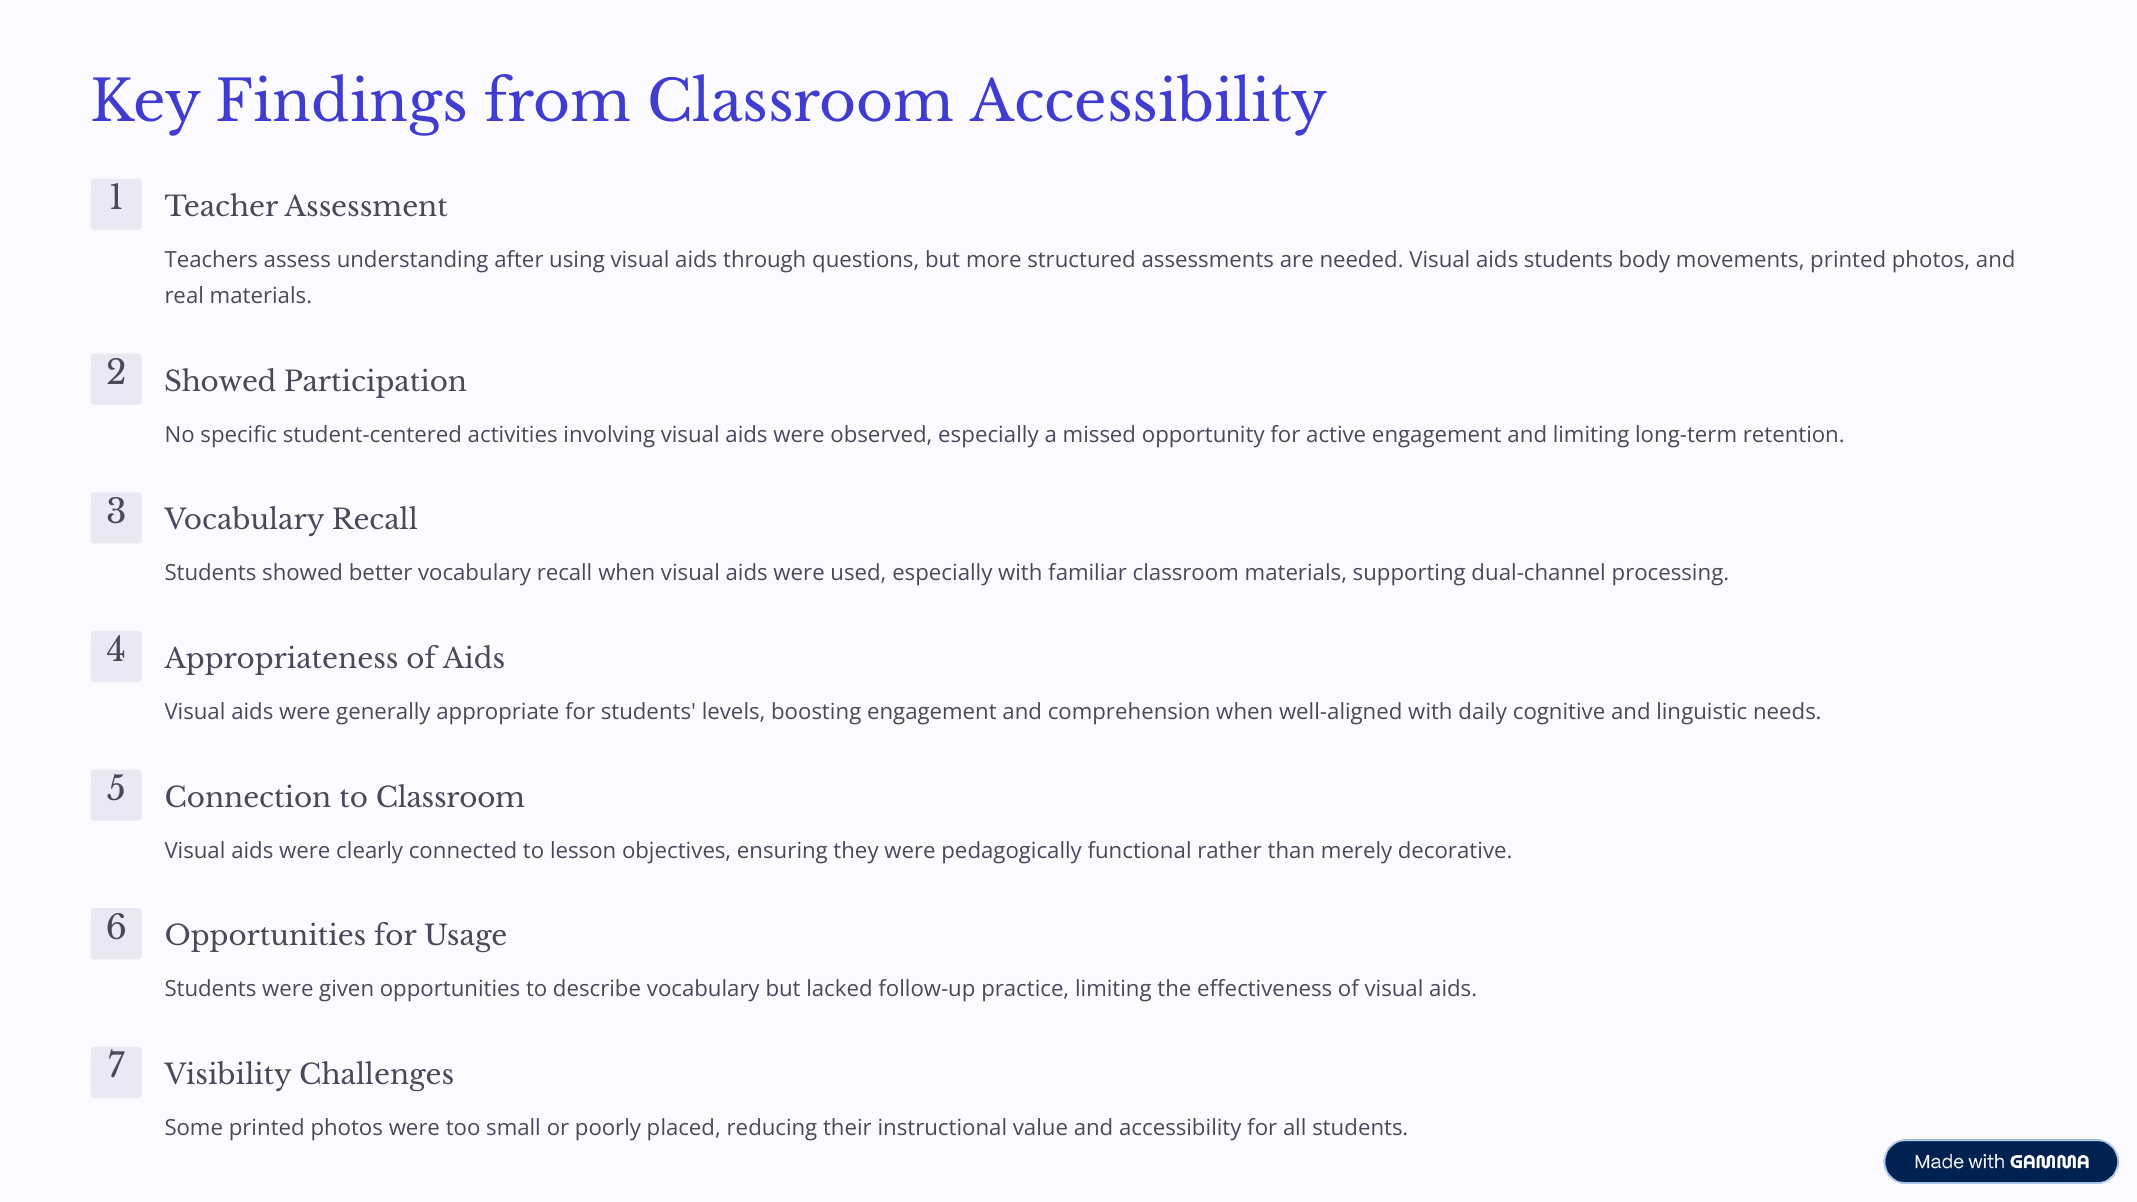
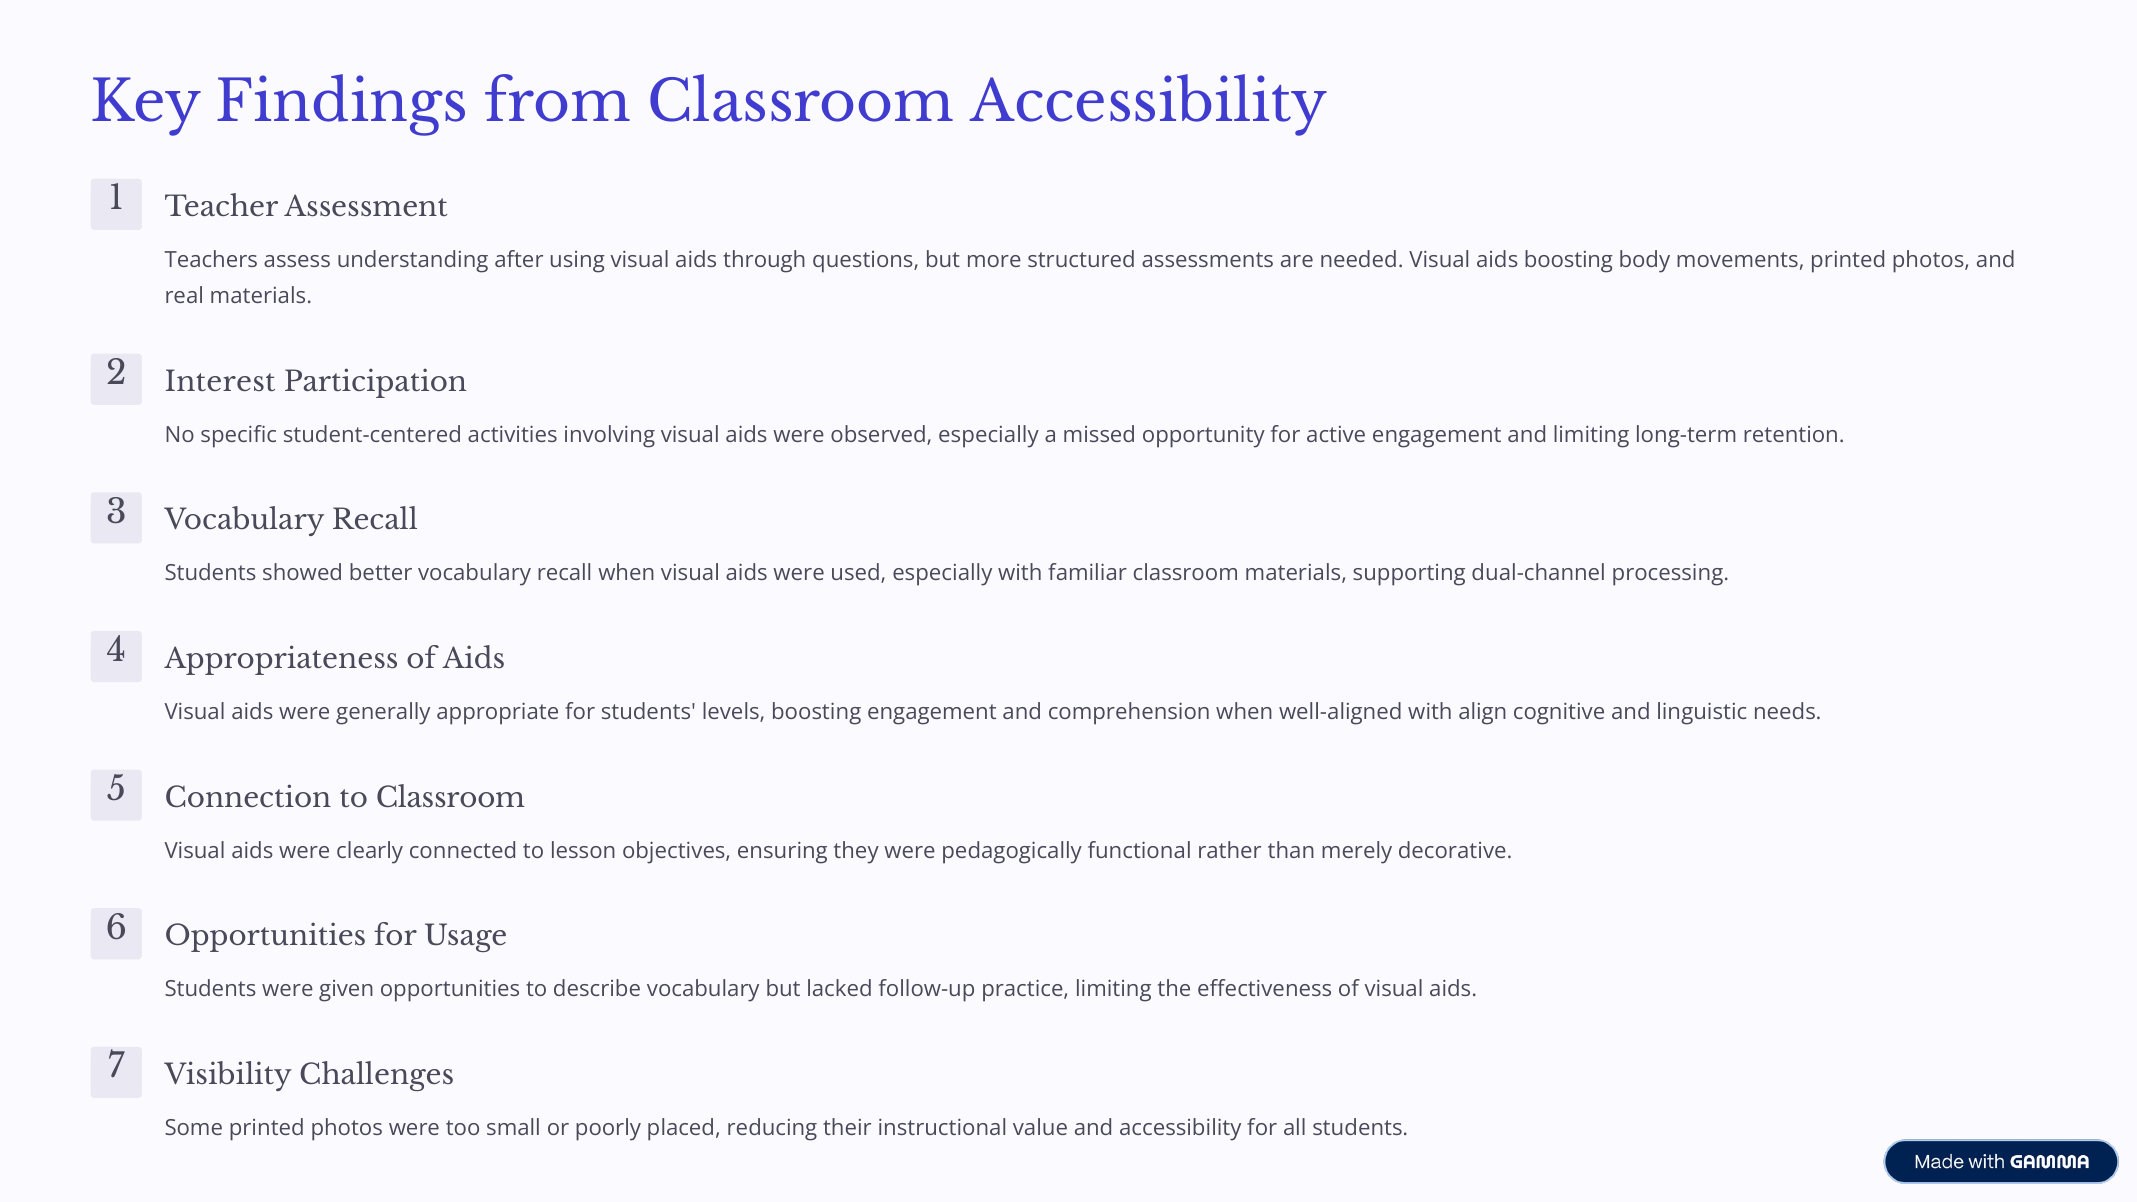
aids students: students -> boosting
2 Showed: Showed -> Interest
daily: daily -> align
